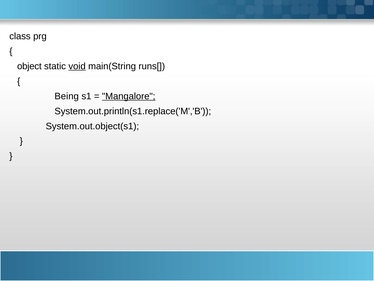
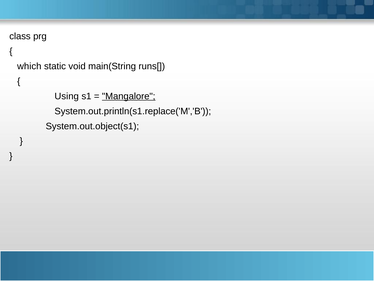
object: object -> which
void underline: present -> none
Being: Being -> Using
